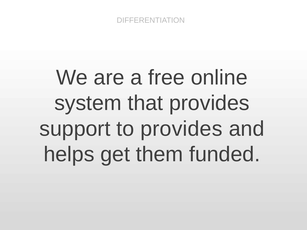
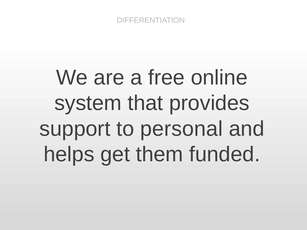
to provides: provides -> personal
